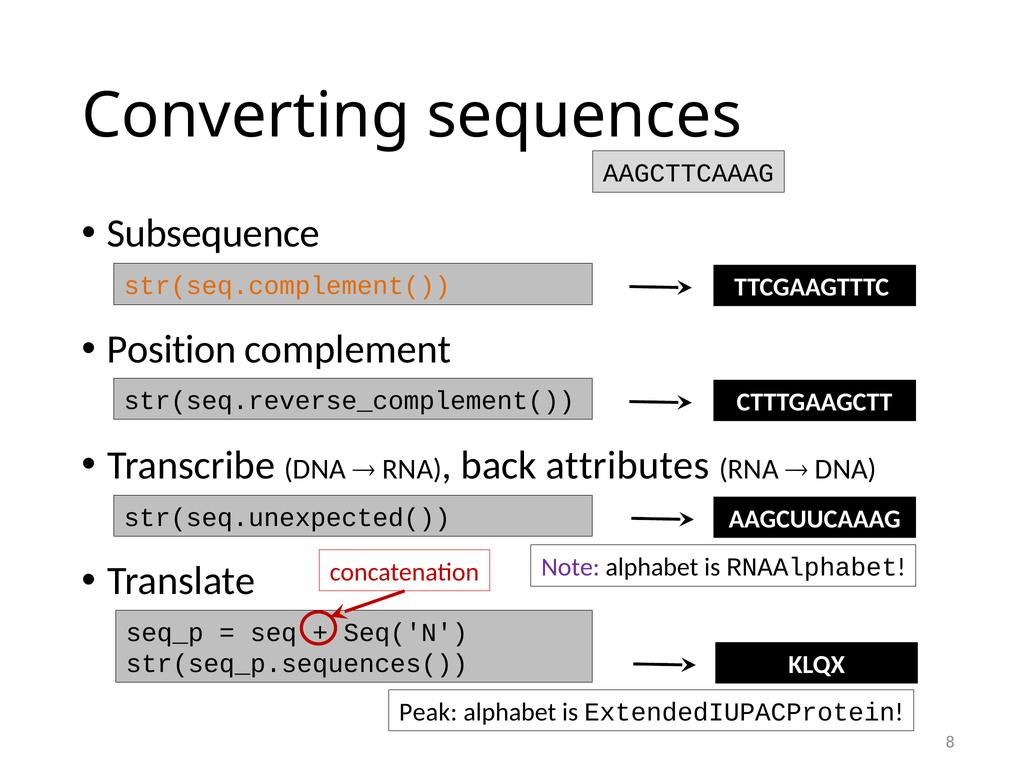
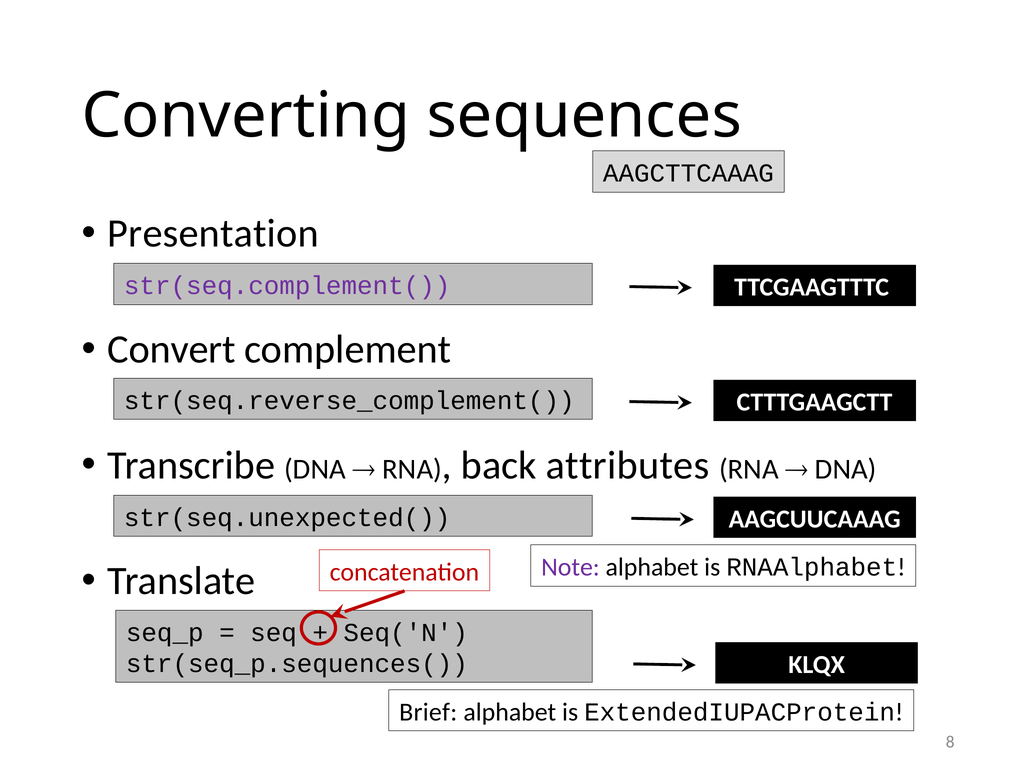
Subsequence: Subsequence -> Presentation
str(seq.complement( colour: orange -> purple
Position: Position -> Convert
Peak: Peak -> Brief
